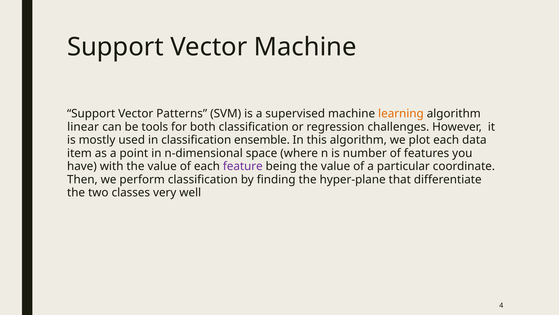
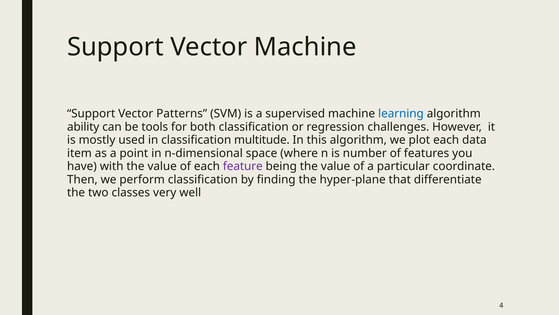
learning colour: orange -> blue
linear: linear -> ability
ensemble: ensemble -> multitude
